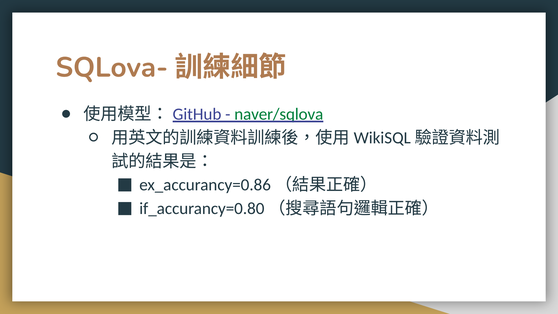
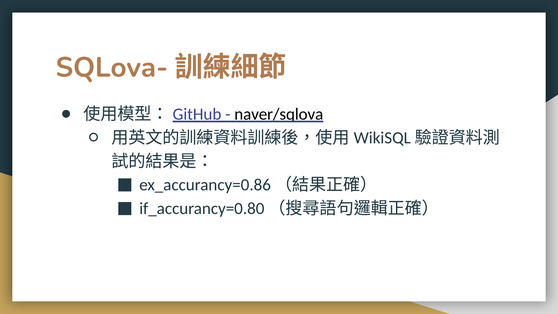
naver/sqlova colour: green -> black
